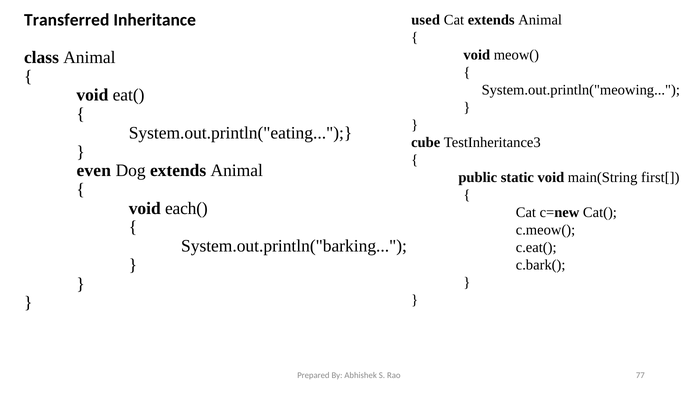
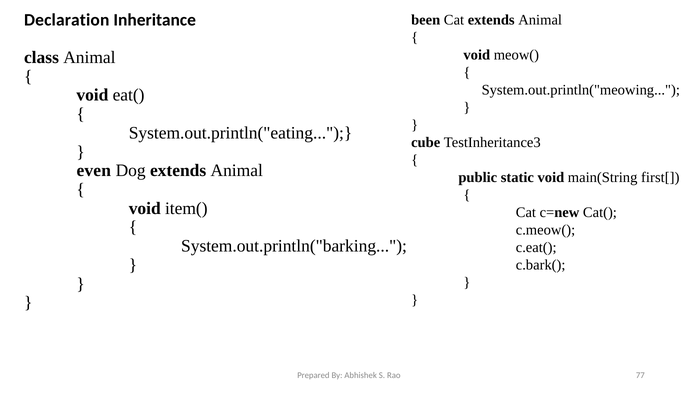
Transferred: Transferred -> Declaration
used: used -> been
each(: each( -> item(
